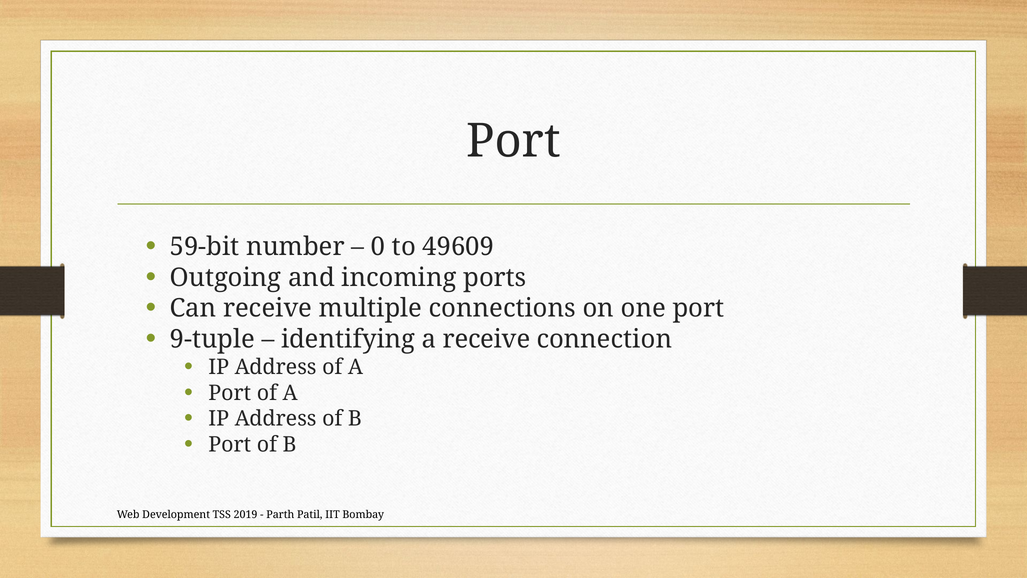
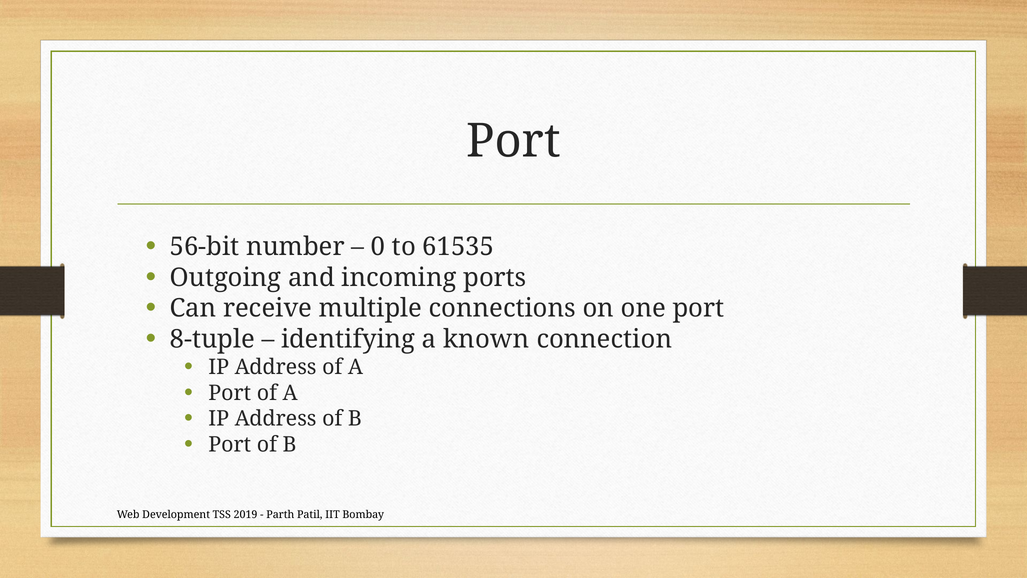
59-bit: 59-bit -> 56-bit
49609: 49609 -> 61535
9-tuple: 9-tuple -> 8-tuple
a receive: receive -> known
